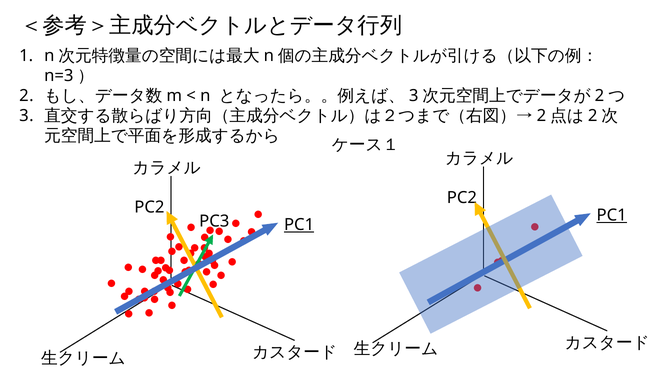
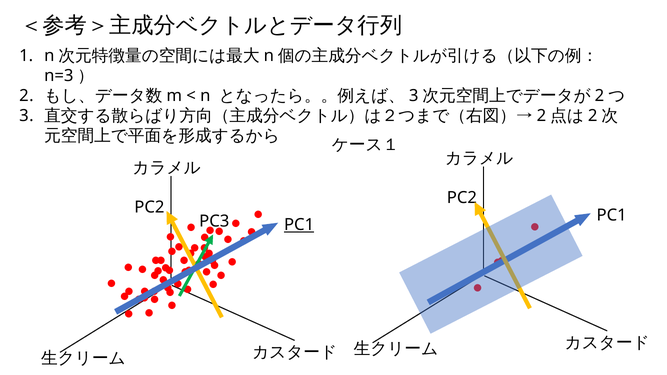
PC1 at (612, 215) underline: present -> none
